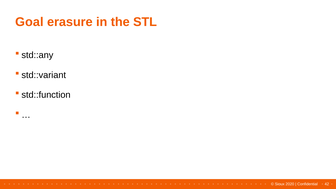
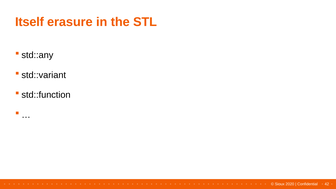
Goal: Goal -> Itself
